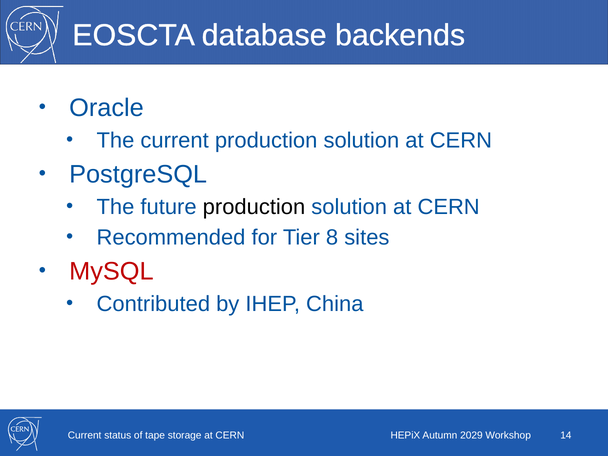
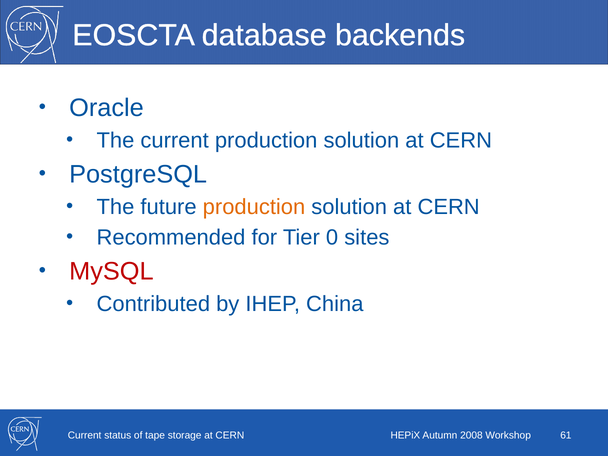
production at (254, 207) colour: black -> orange
8: 8 -> 0
2029: 2029 -> 2008
14: 14 -> 61
